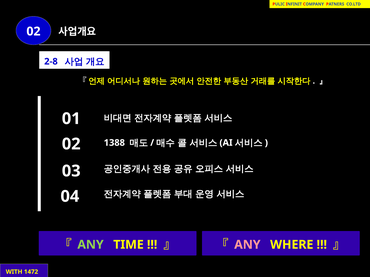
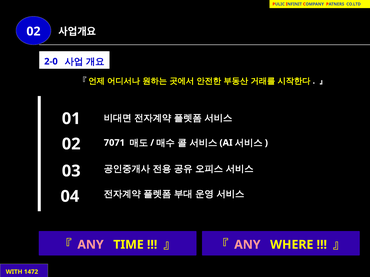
2-8: 2-8 -> 2-0
1388: 1388 -> 7071
ANY at (91, 245) colour: light green -> pink
